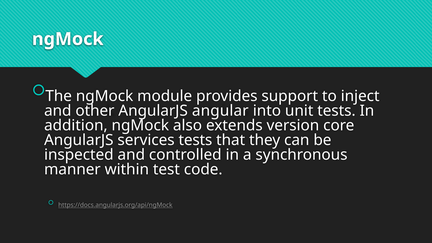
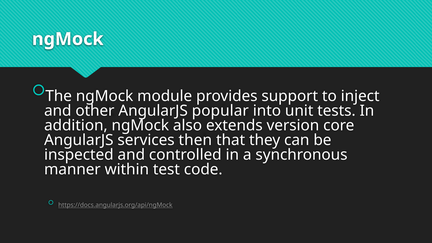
angular: angular -> popular
services tests: tests -> then
